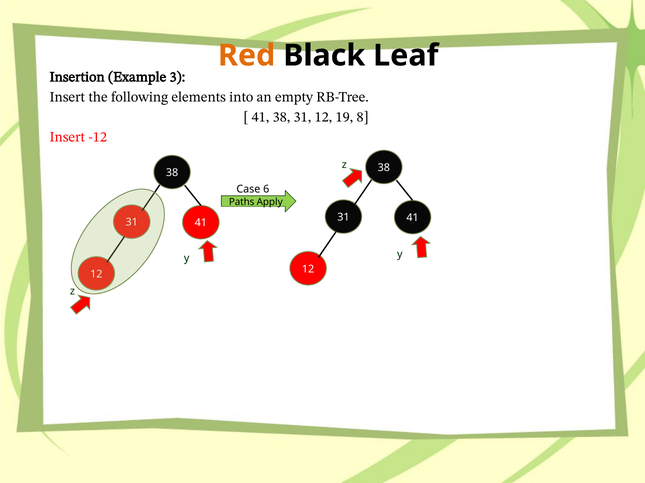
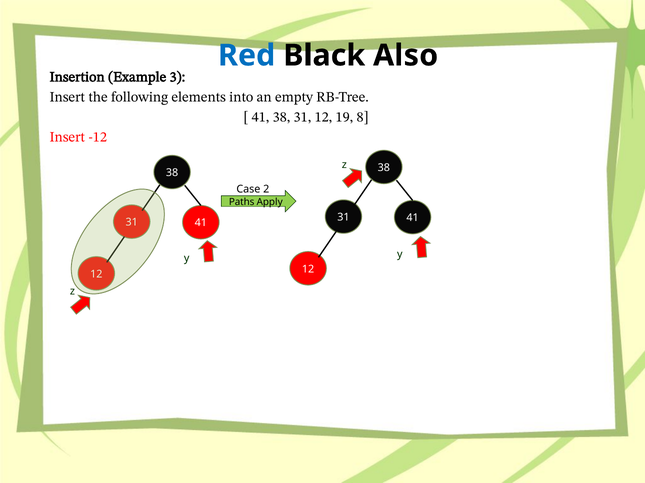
Red colour: orange -> blue
Leaf: Leaf -> Also
6: 6 -> 2
